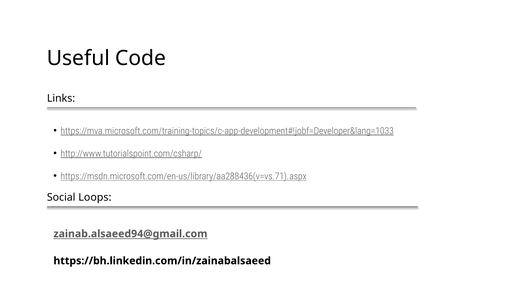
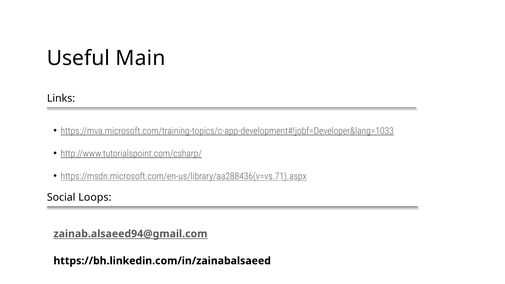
Code: Code -> Main
